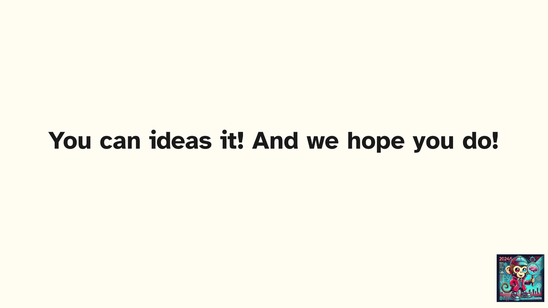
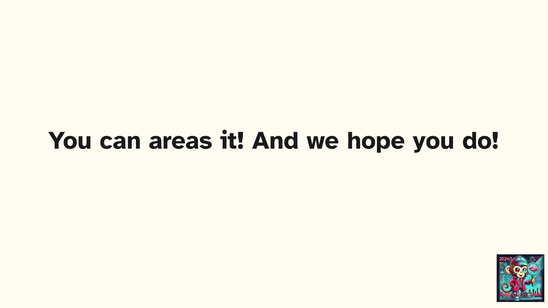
ideas: ideas -> areas
